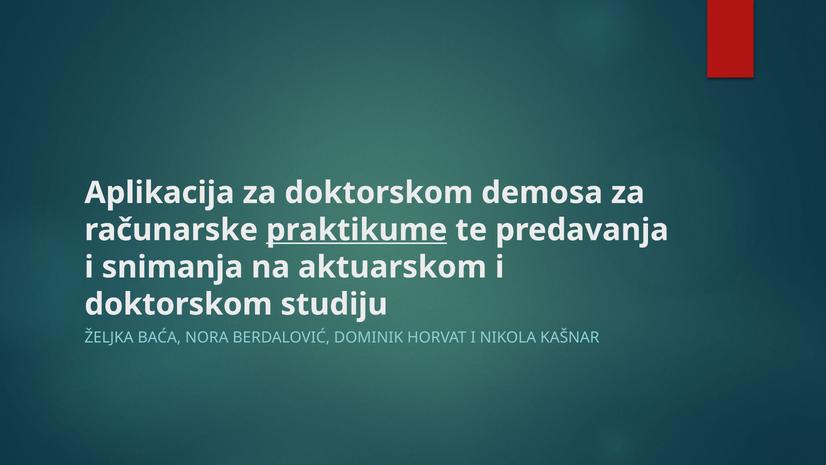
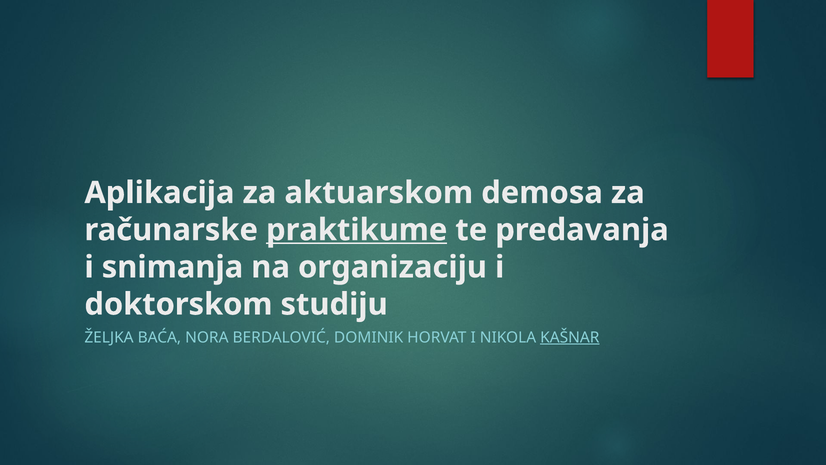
za doktorskom: doktorskom -> aktuarskom
aktuarskom: aktuarskom -> organizaciju
KAŠNAR underline: none -> present
